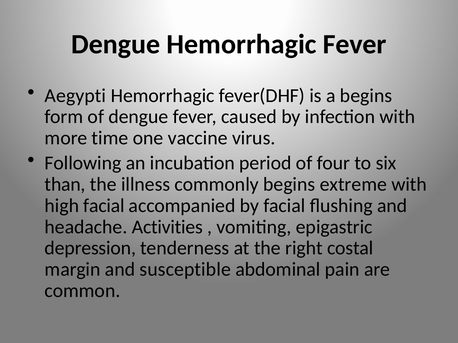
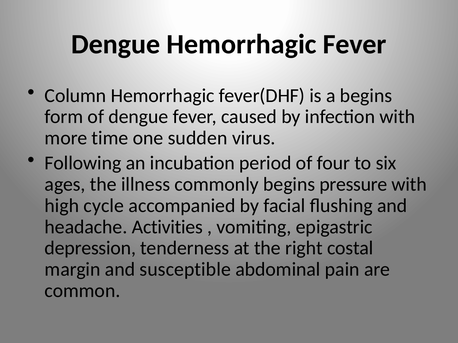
Aegypti: Aegypti -> Column
vaccine: vaccine -> sudden
than: than -> ages
extreme: extreme -> pressure
high facial: facial -> cycle
